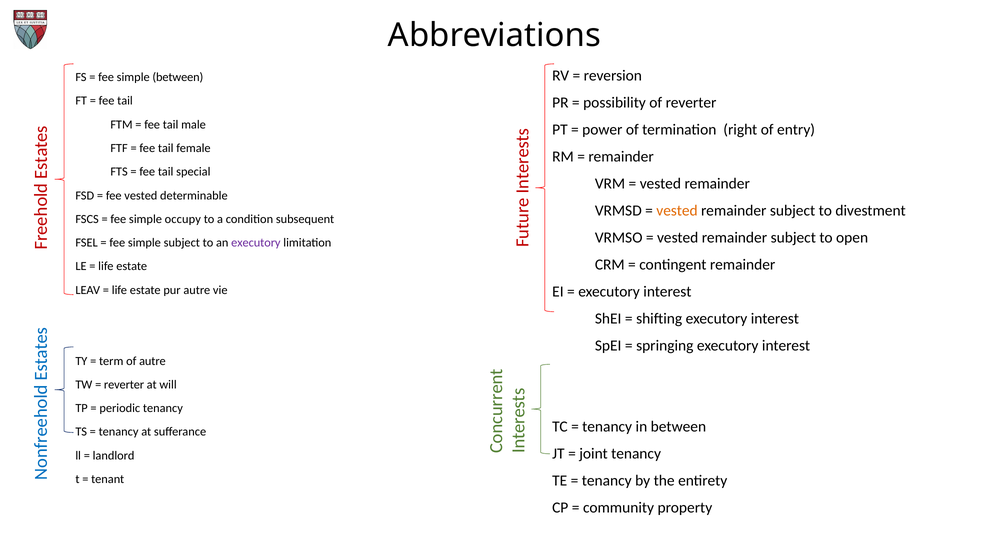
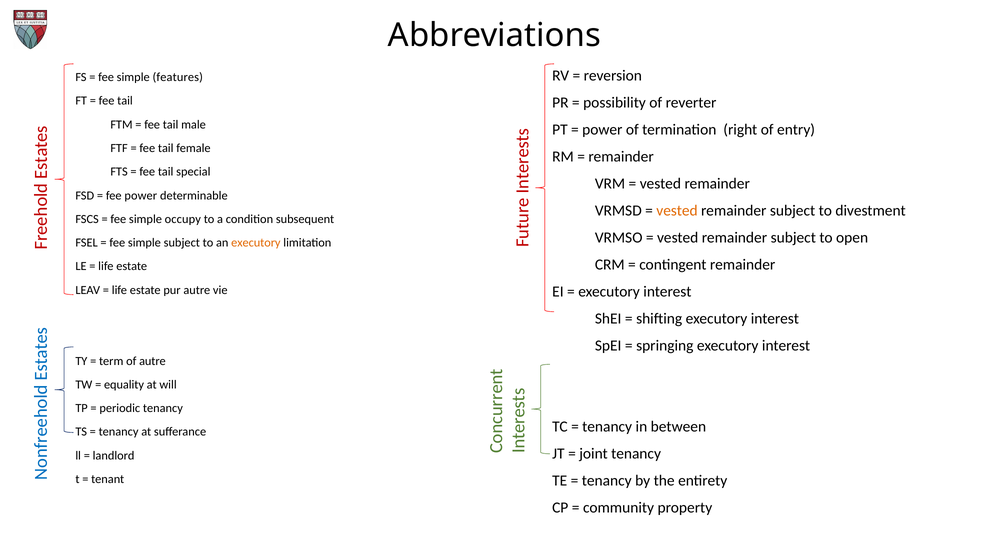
simple between: between -> features
fee vested: vested -> power
executory at (256, 243) colour: purple -> orange
reverter at (124, 385): reverter -> equality
